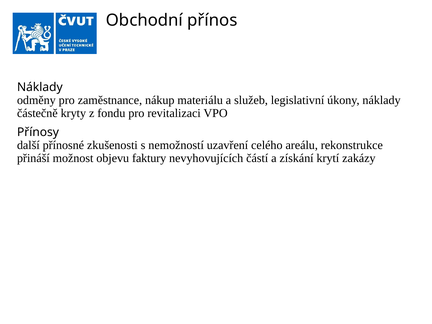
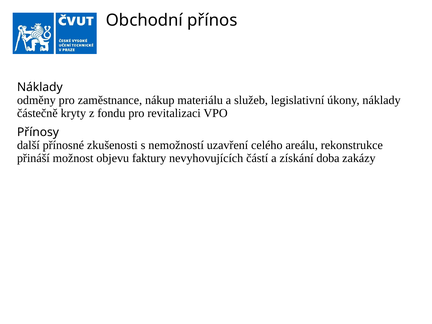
krytí: krytí -> doba
